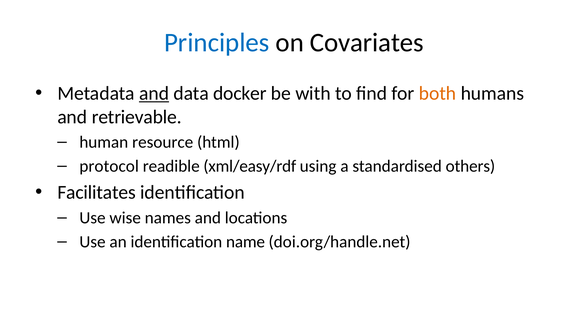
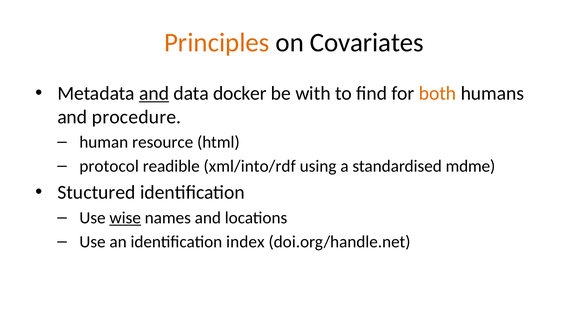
Principles colour: blue -> orange
retrievable: retrievable -> procedure
xml/easy/rdf: xml/easy/rdf -> xml/into/rdf
others: others -> mdme
Facilitates: Facilitates -> Stuctured
wise underline: none -> present
name: name -> index
